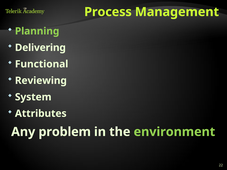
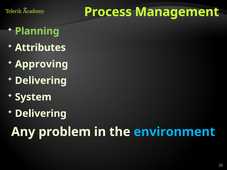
Delivering: Delivering -> Attributes
Functional: Functional -> Approving
Reviewing at (41, 81): Reviewing -> Delivering
Attributes at (41, 114): Attributes -> Delivering
environment colour: light green -> light blue
